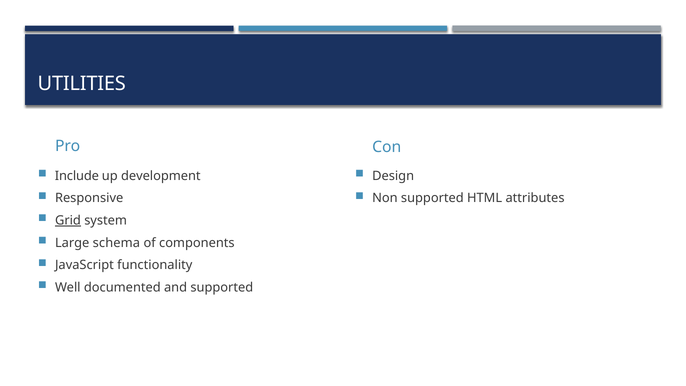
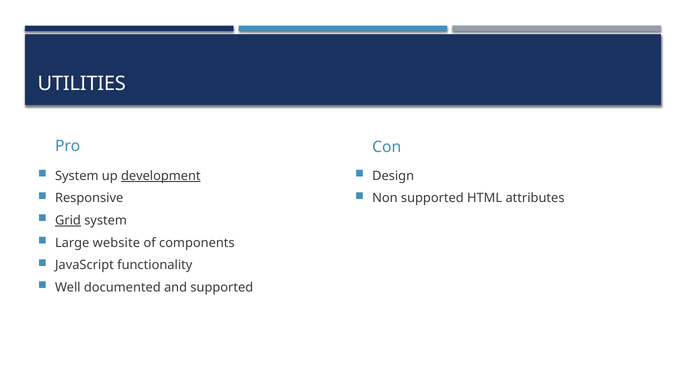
Include at (77, 176): Include -> System
development underline: none -> present
schema: schema -> website
